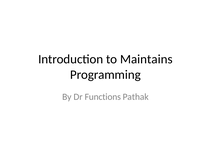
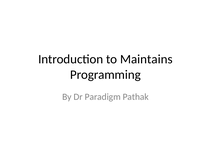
Functions: Functions -> Paradigm
